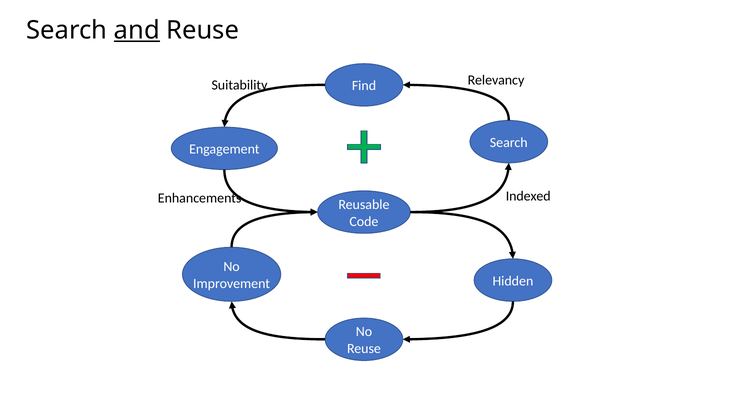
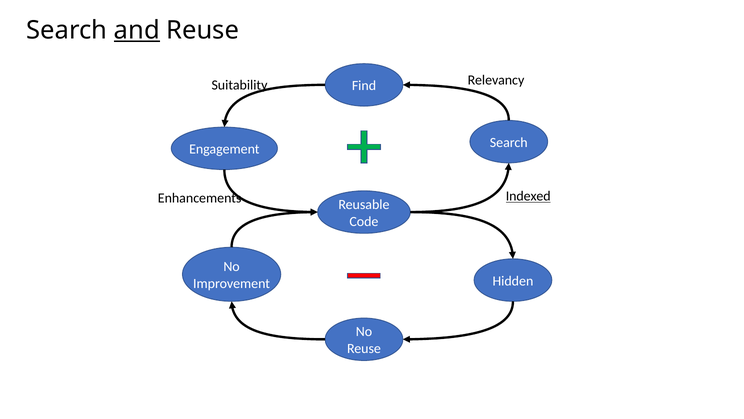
Indexed underline: none -> present
